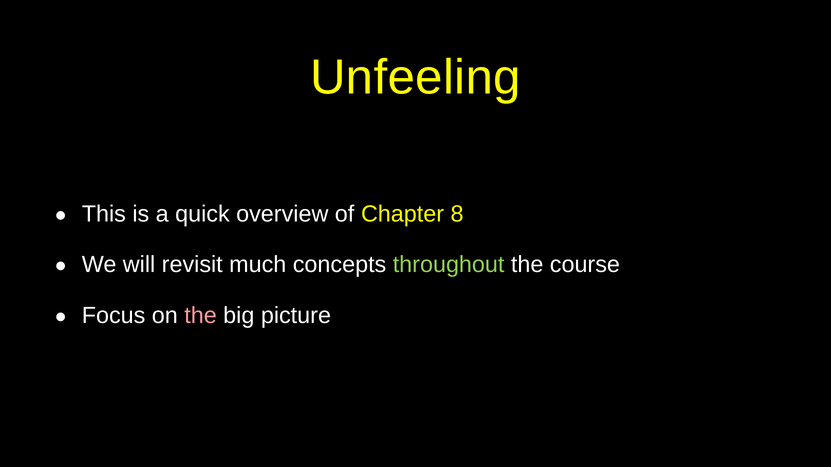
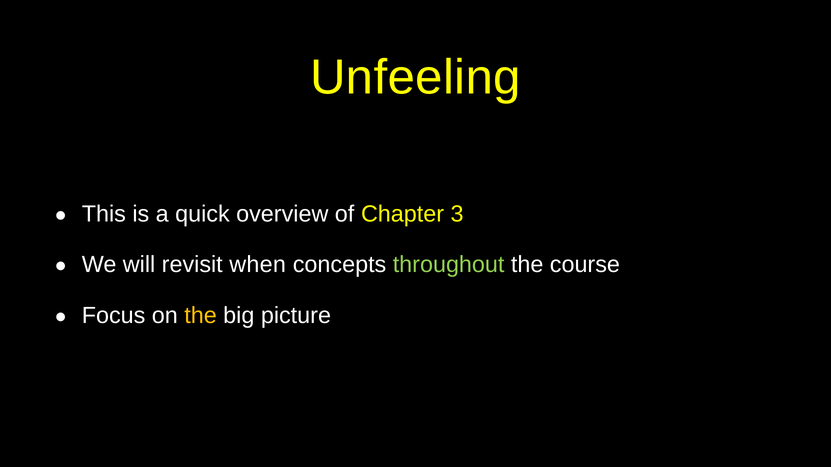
8: 8 -> 3
much: much -> when
the at (201, 316) colour: pink -> yellow
